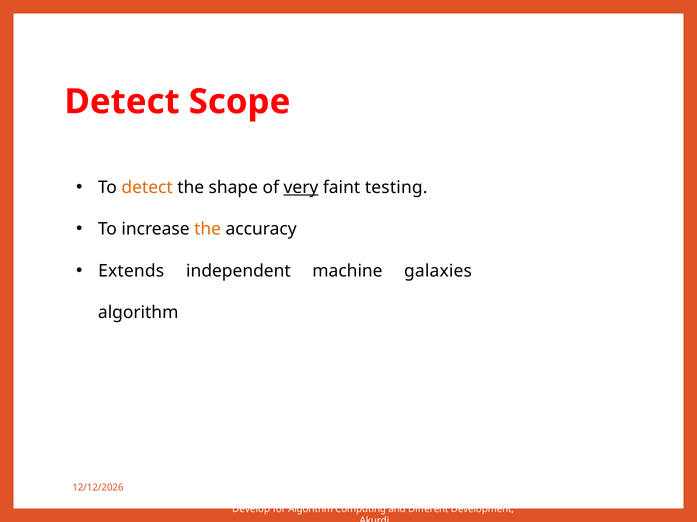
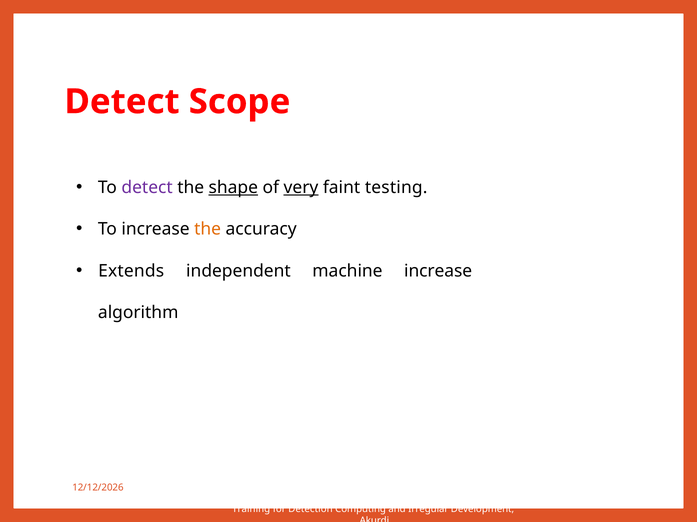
detect at (147, 188) colour: orange -> purple
shape underline: none -> present
machine galaxies: galaxies -> increase
Develop: Develop -> Training
for Algorithm: Algorithm -> Detection
Different: Different -> Irregular
